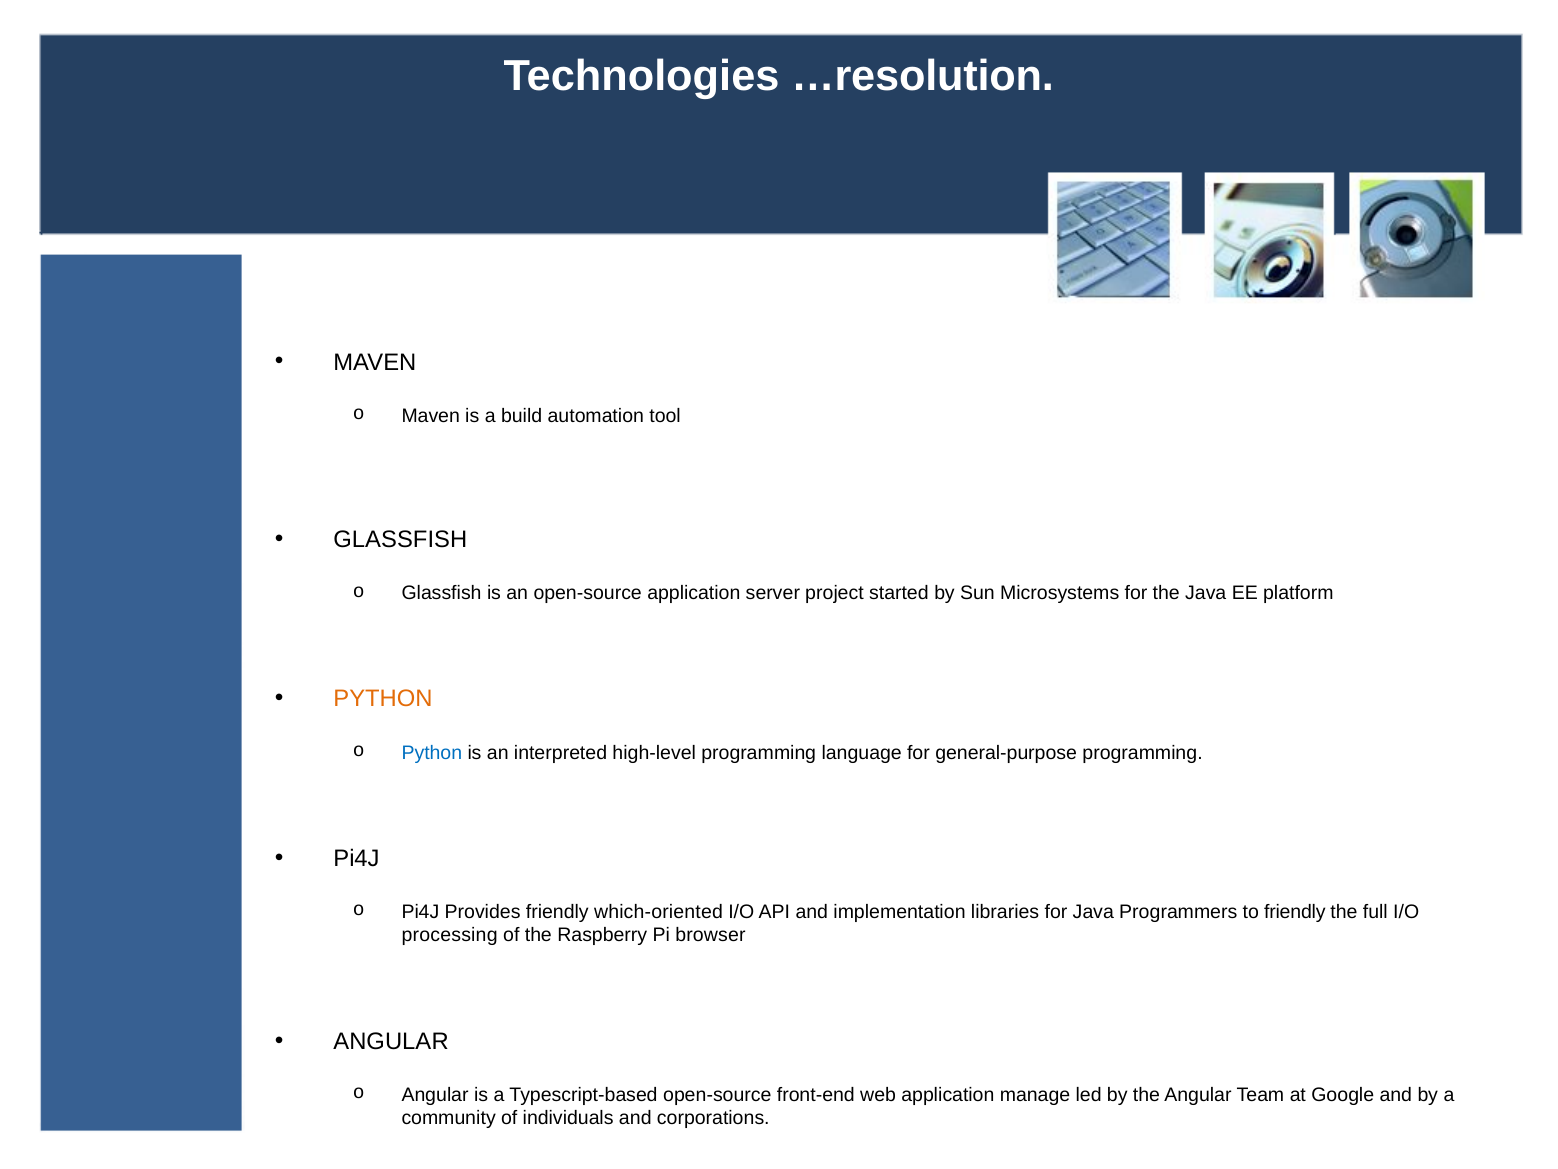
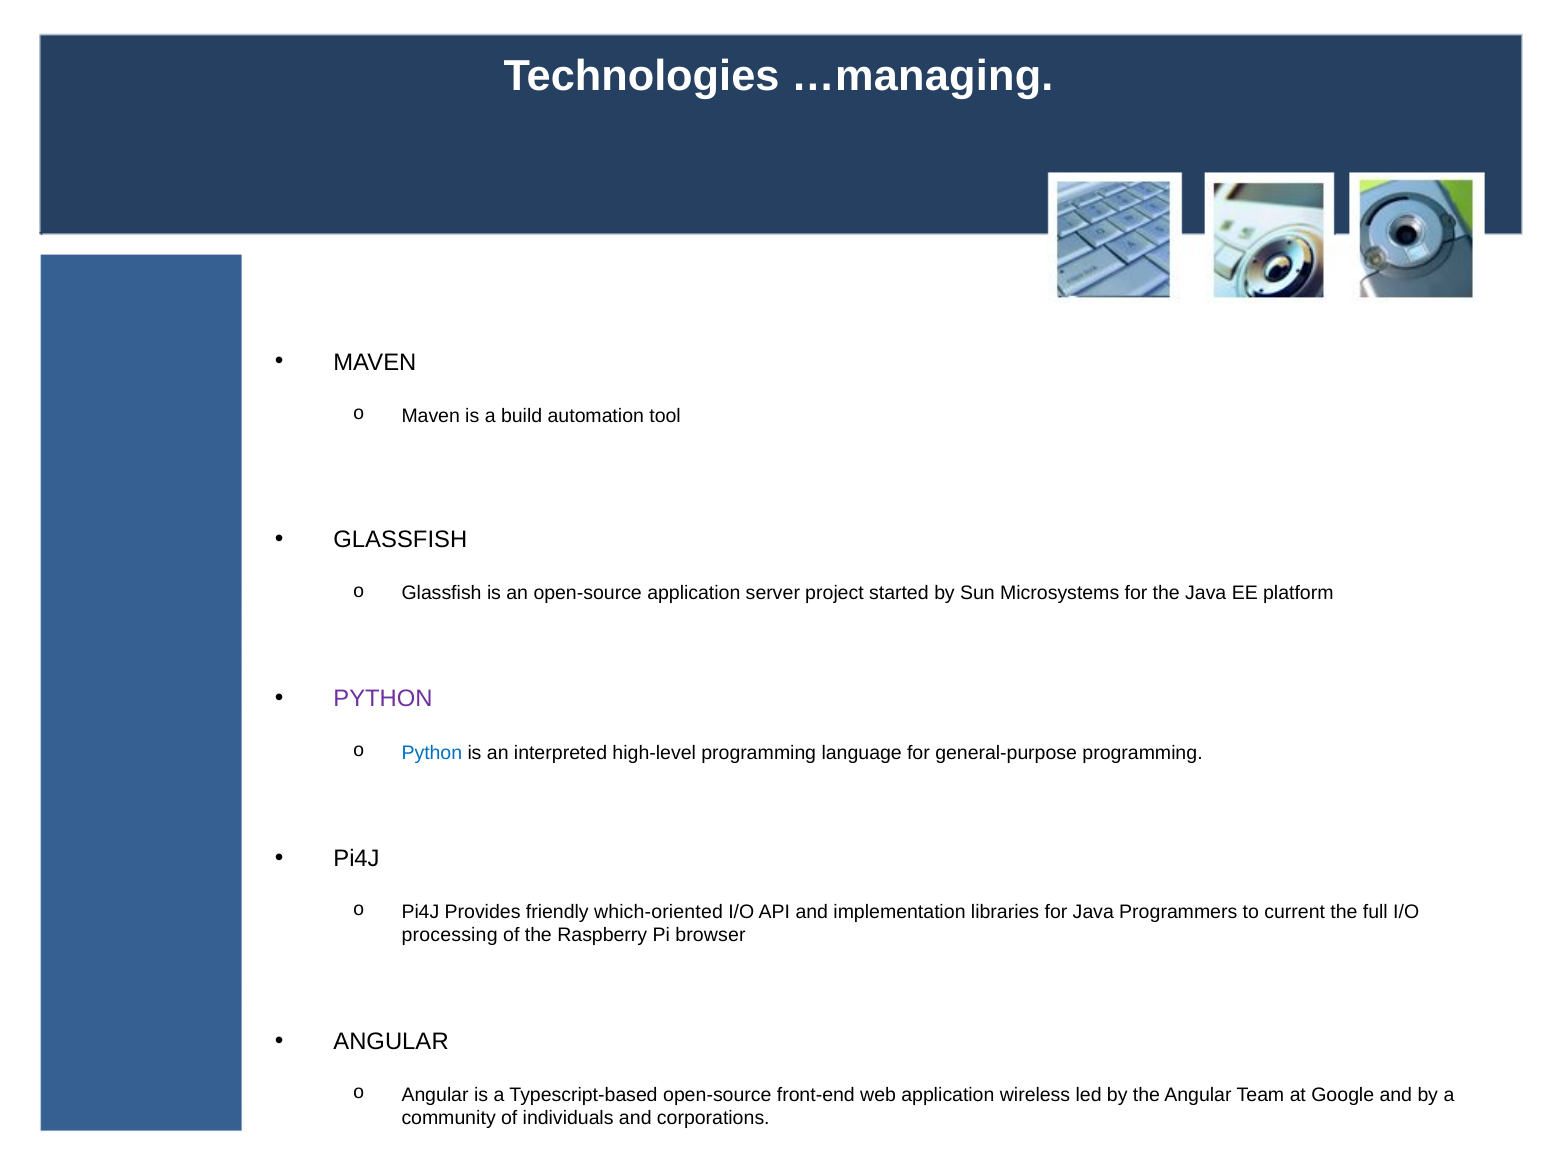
…resolution: …resolution -> …managing
PYTHON at (383, 699) colour: orange -> purple
to friendly: friendly -> current
manage: manage -> wireless
